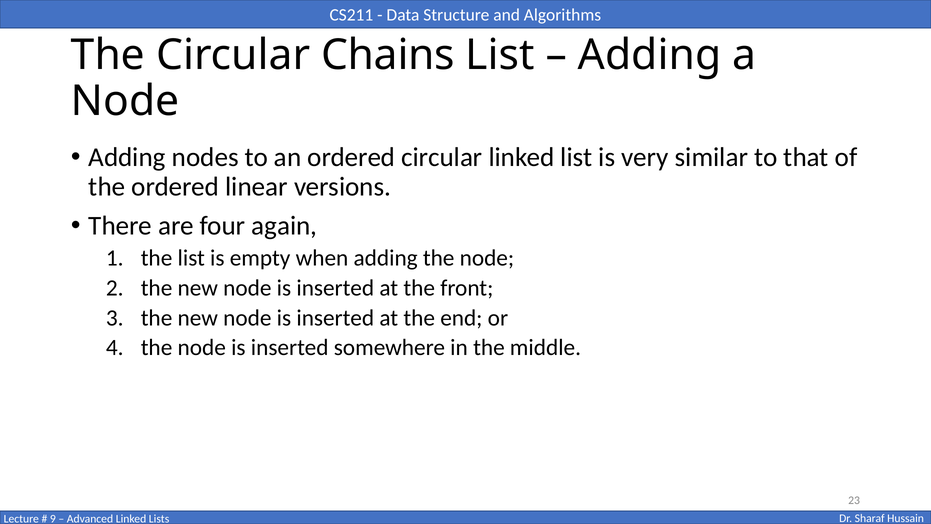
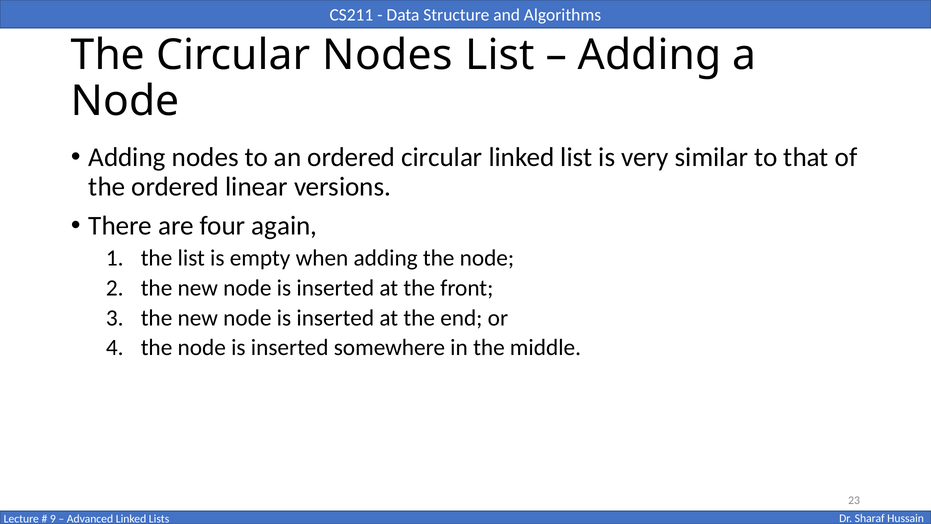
Circular Chains: Chains -> Nodes
